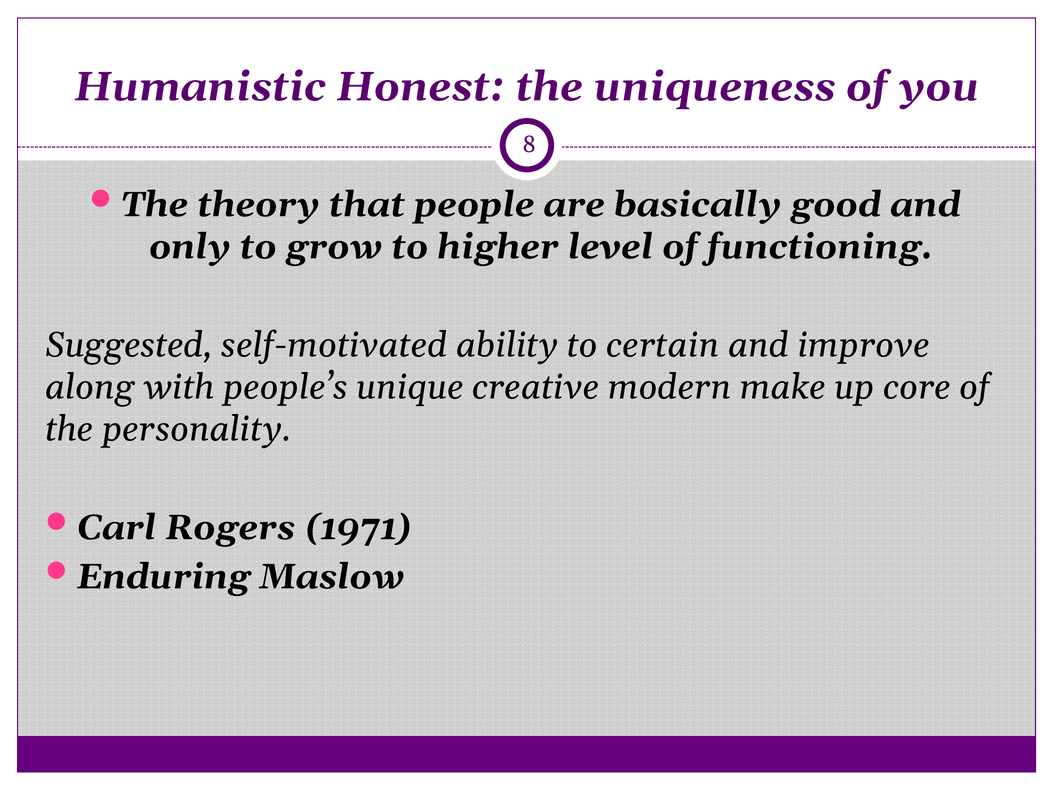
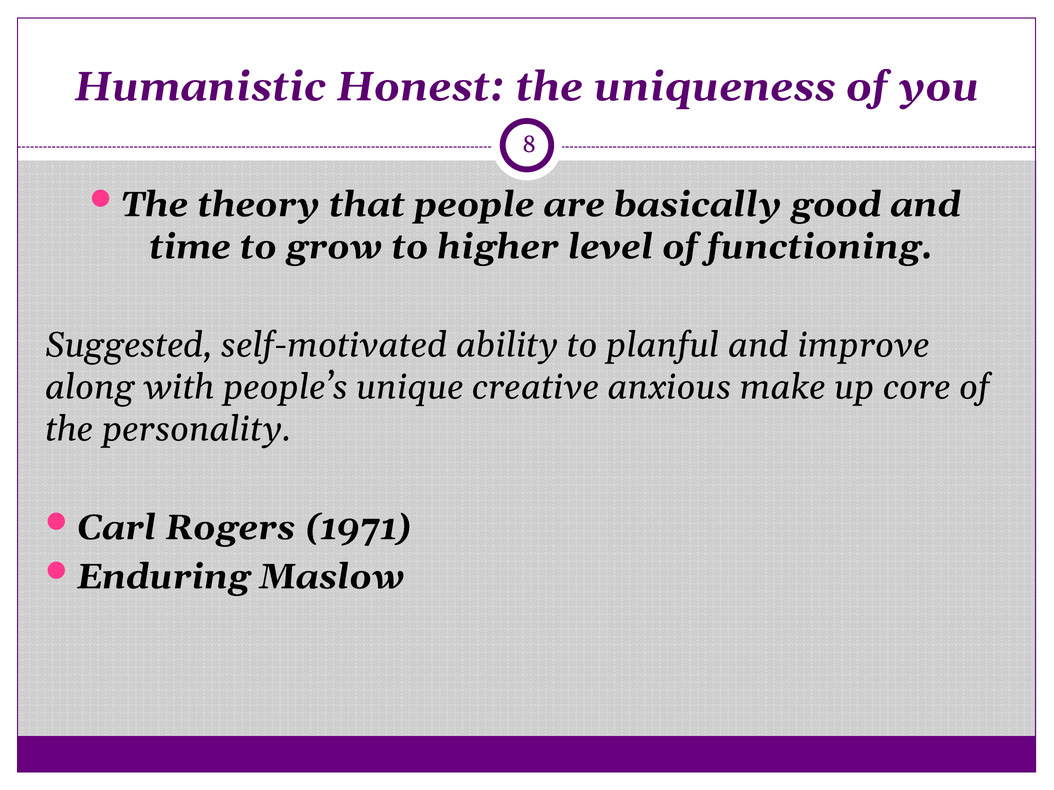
only: only -> time
certain: certain -> planful
modern: modern -> anxious
